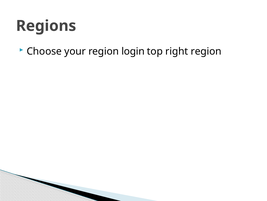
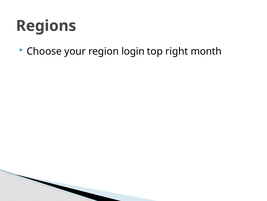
right region: region -> month
